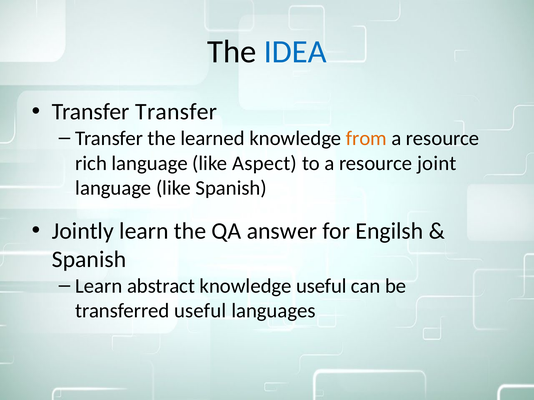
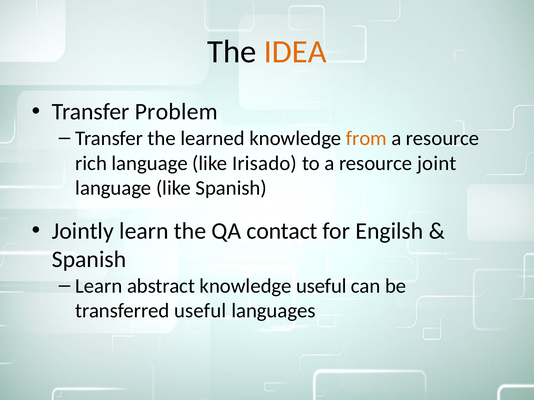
IDEA colour: blue -> orange
Transfer Transfer: Transfer -> Problem
Aspect: Aspect -> Irisado
answer: answer -> contact
